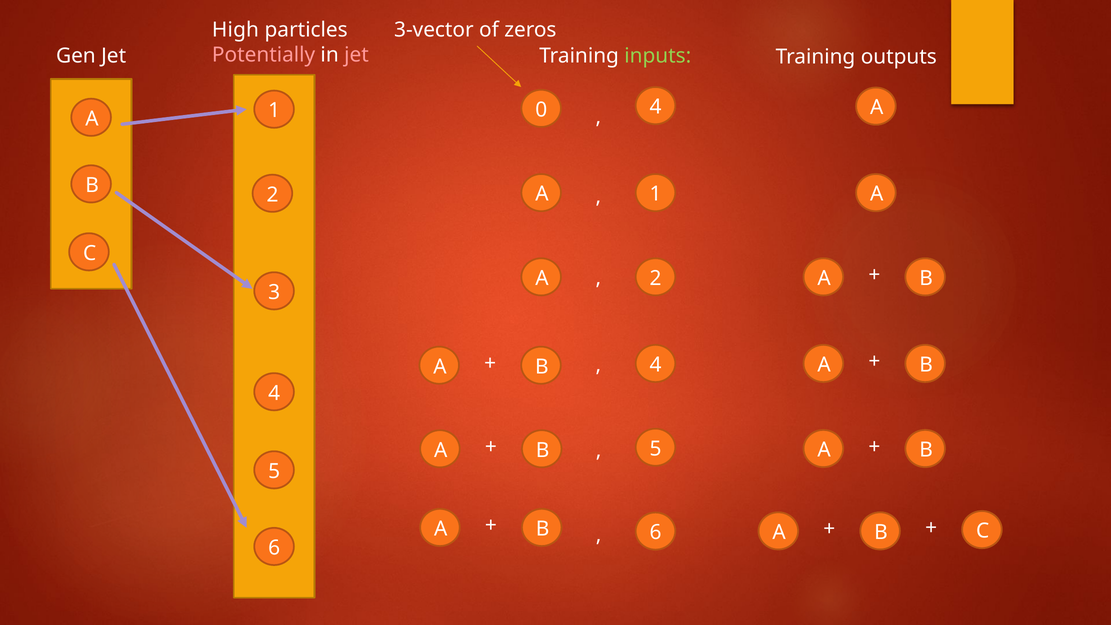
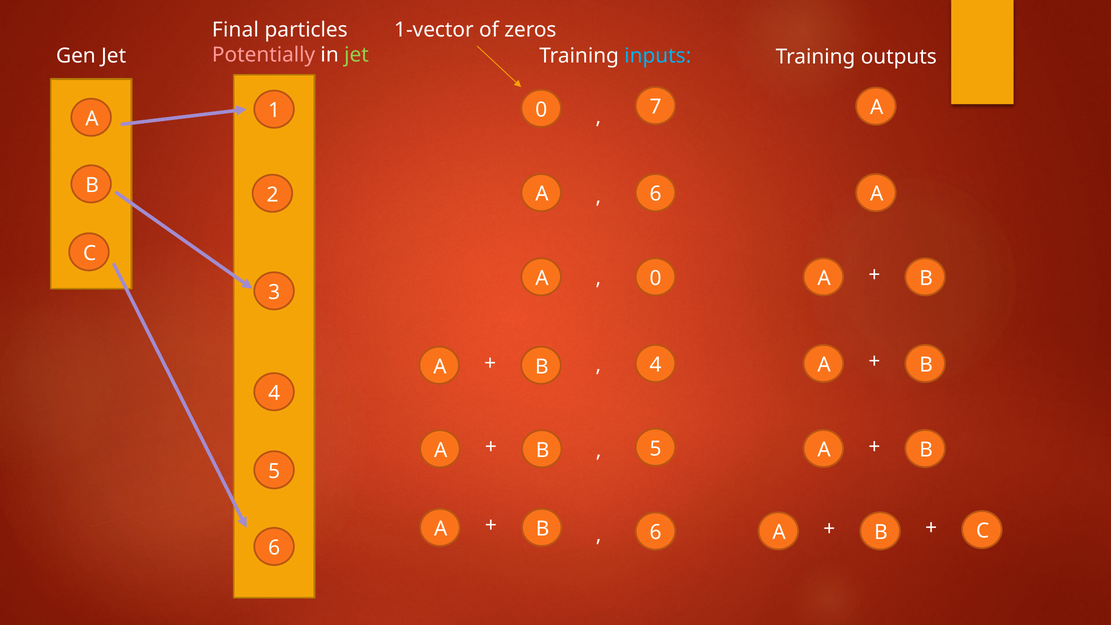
High: High -> Final
3-vector: 3-vector -> 1-vector
jet at (357, 55) colour: pink -> light green
inputs colour: light green -> light blue
4 at (656, 107): 4 -> 7
A 1: 1 -> 6
A 2: 2 -> 0
